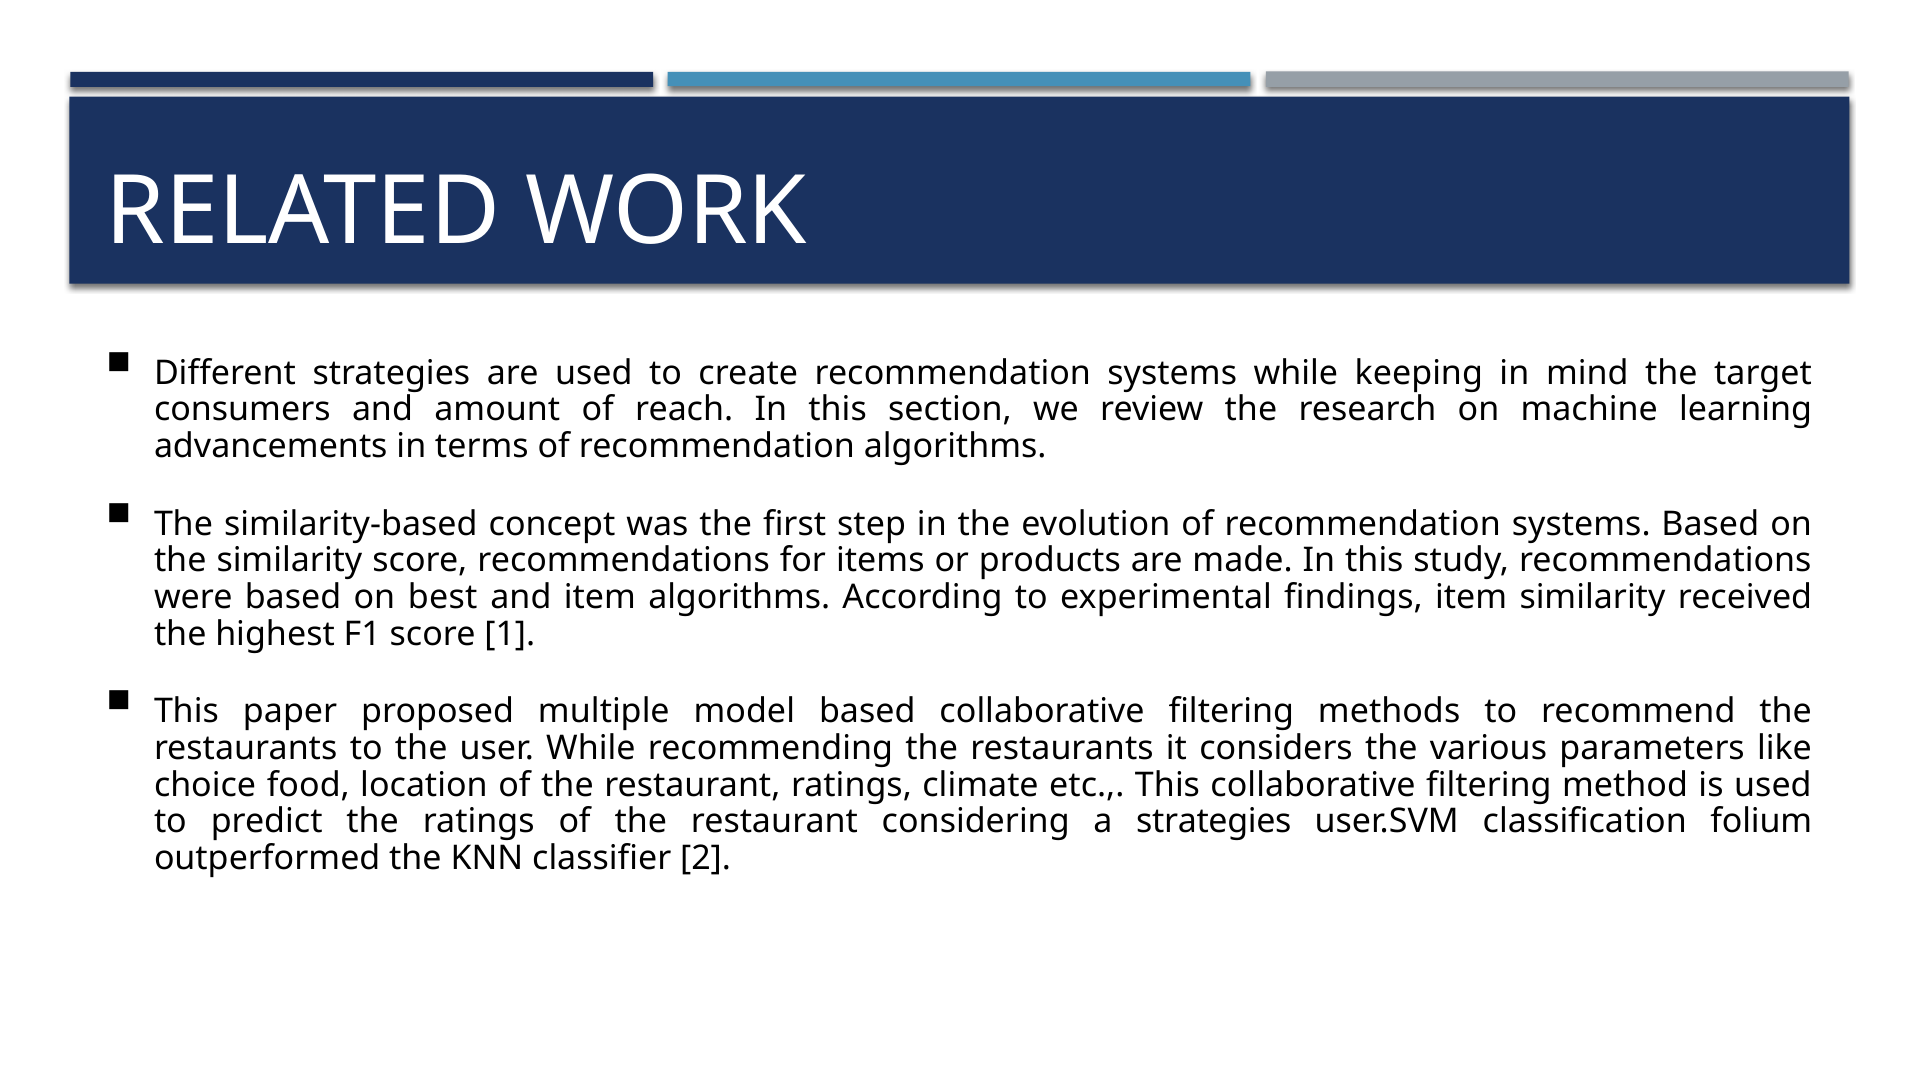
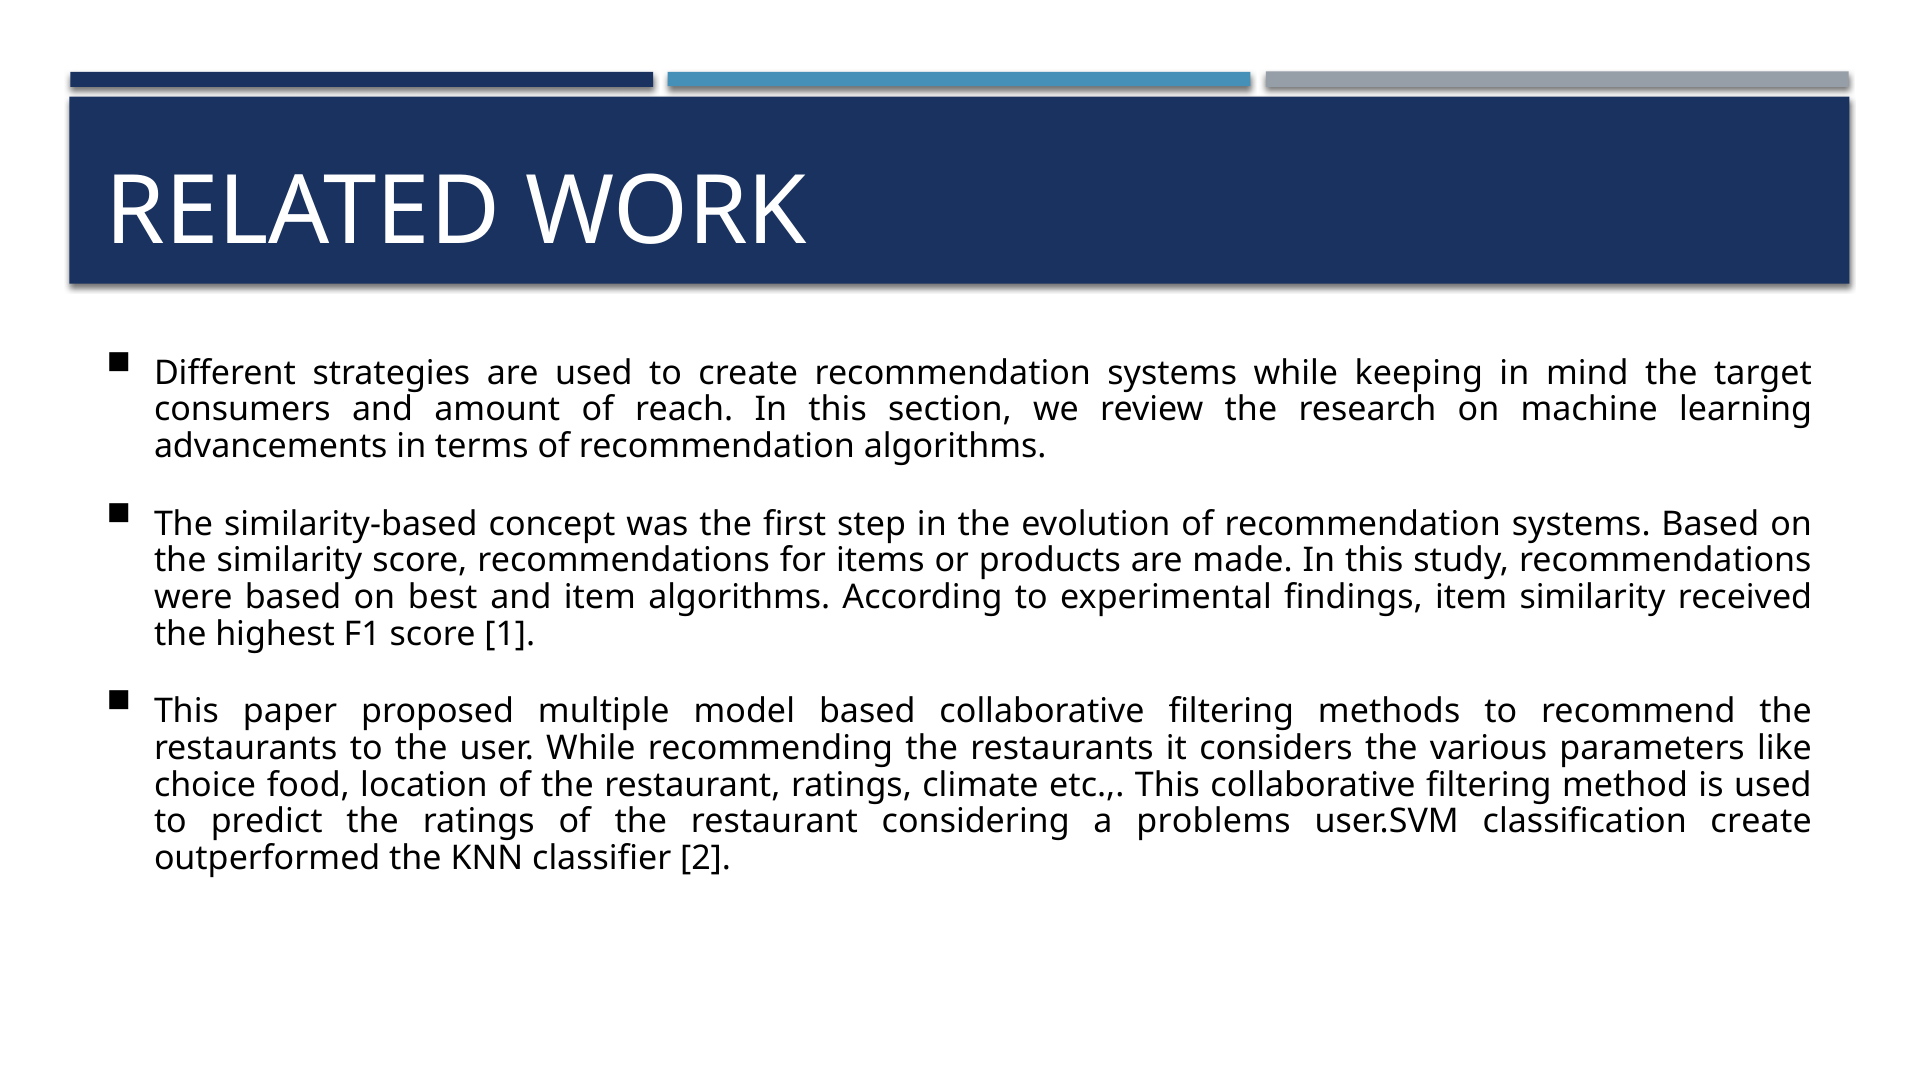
a strategies: strategies -> problems
classification folium: folium -> create
